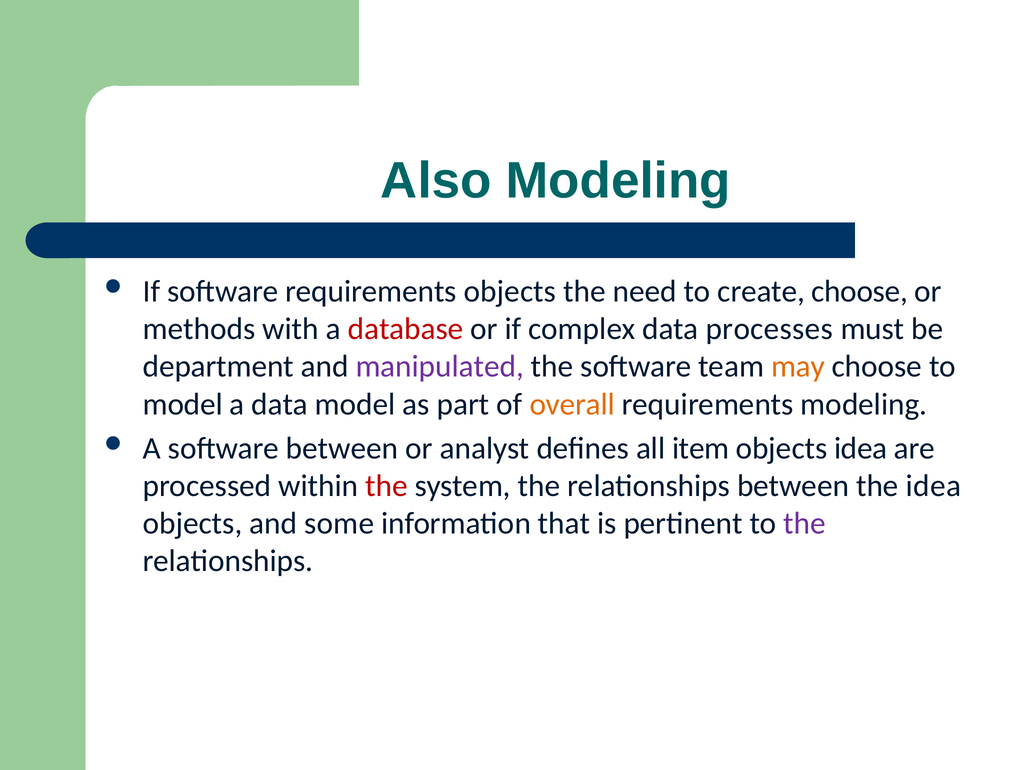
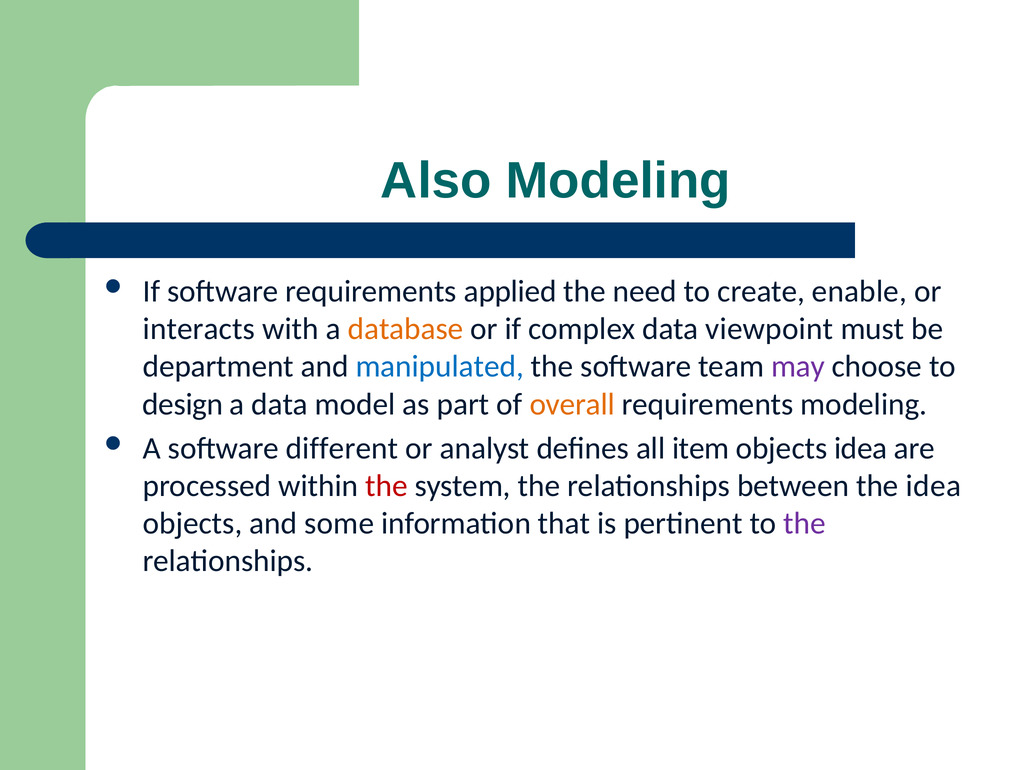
requirements objects: objects -> applied
create choose: choose -> enable
methods: methods -> interacts
database colour: red -> orange
processes: processes -> viewpoint
manipulated colour: purple -> blue
may colour: orange -> purple
model at (183, 404): model -> design
software between: between -> different
